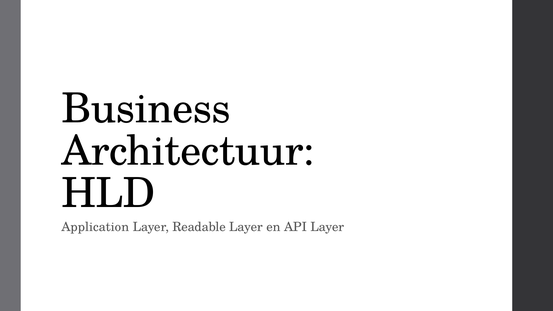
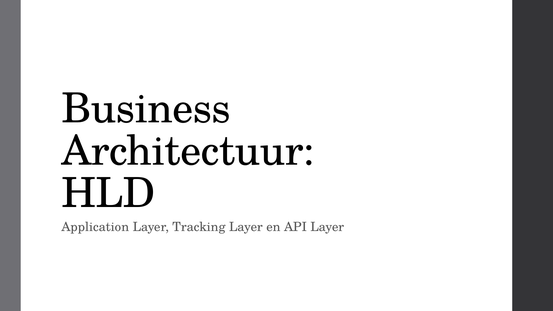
Readable: Readable -> Tracking
